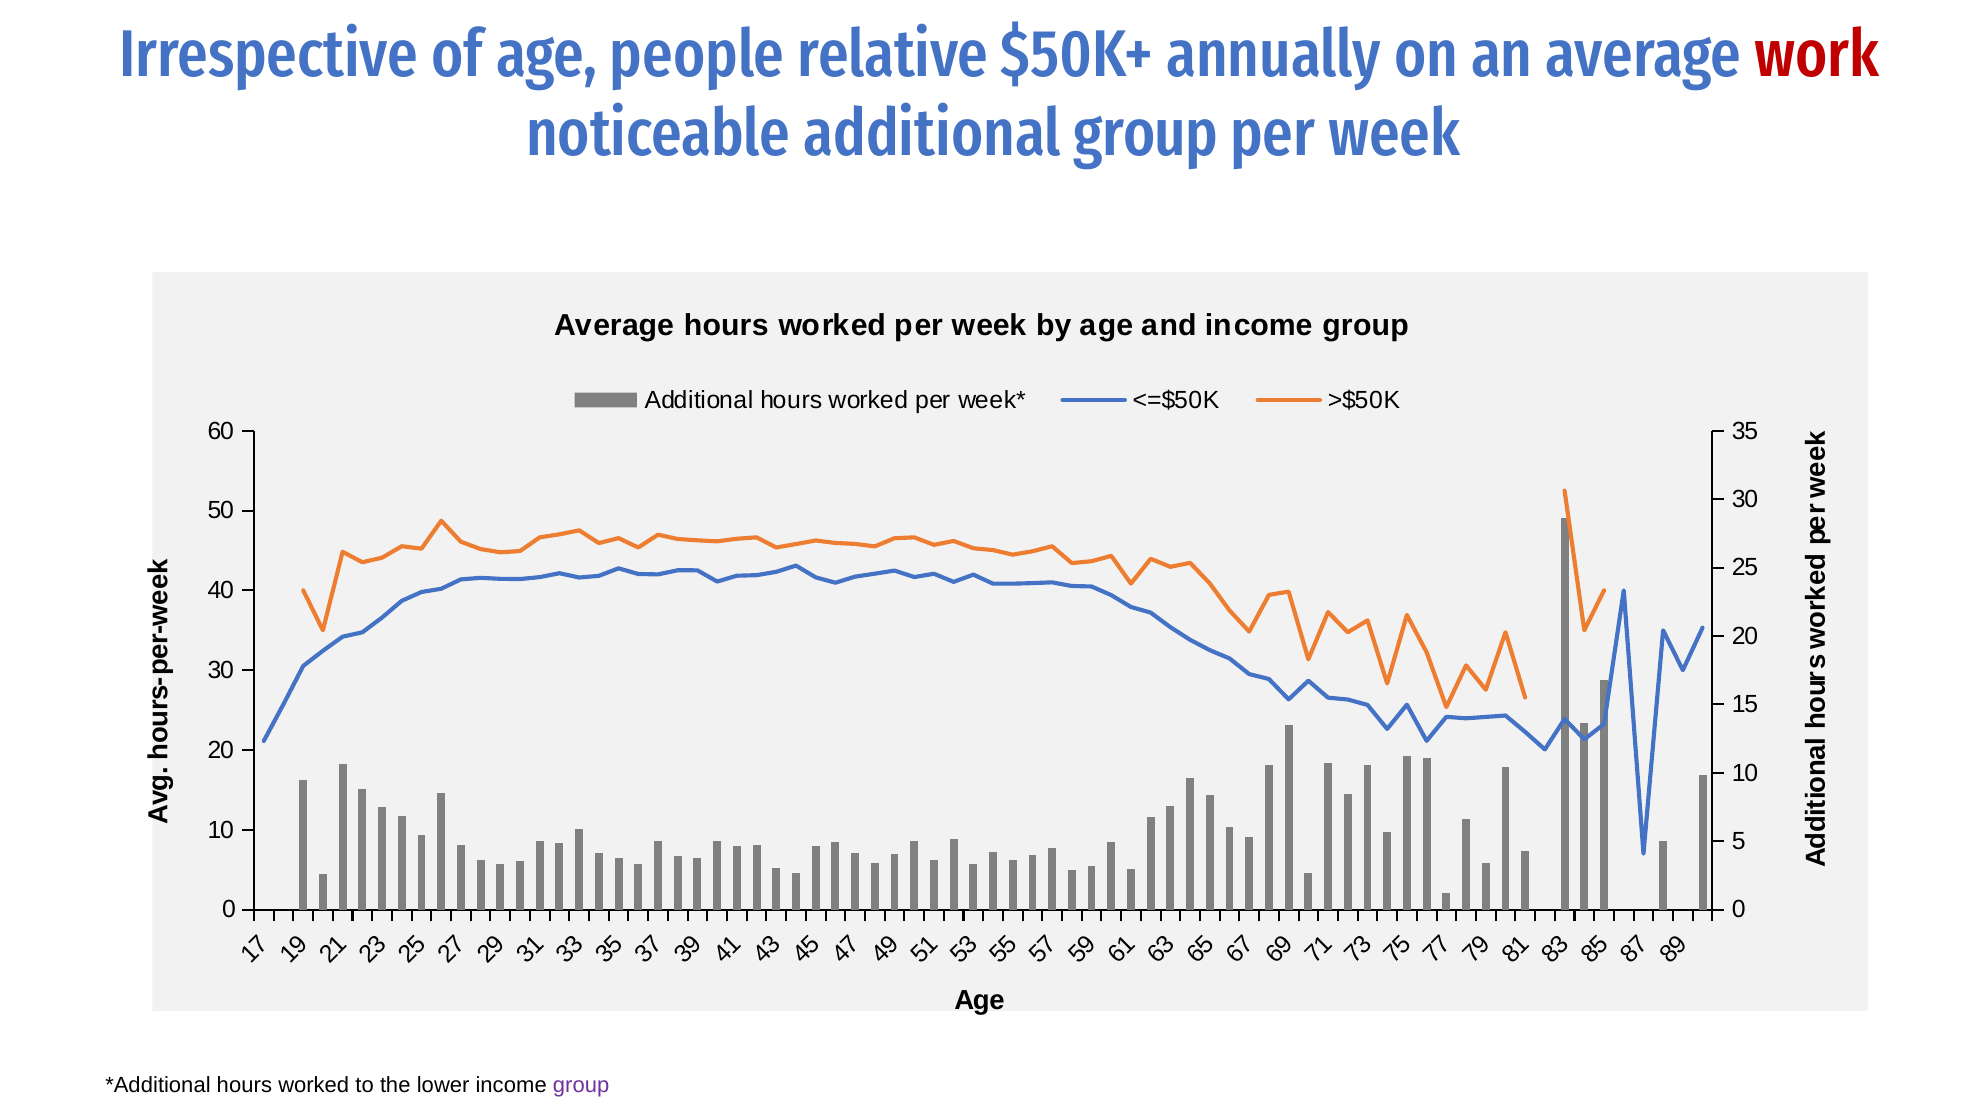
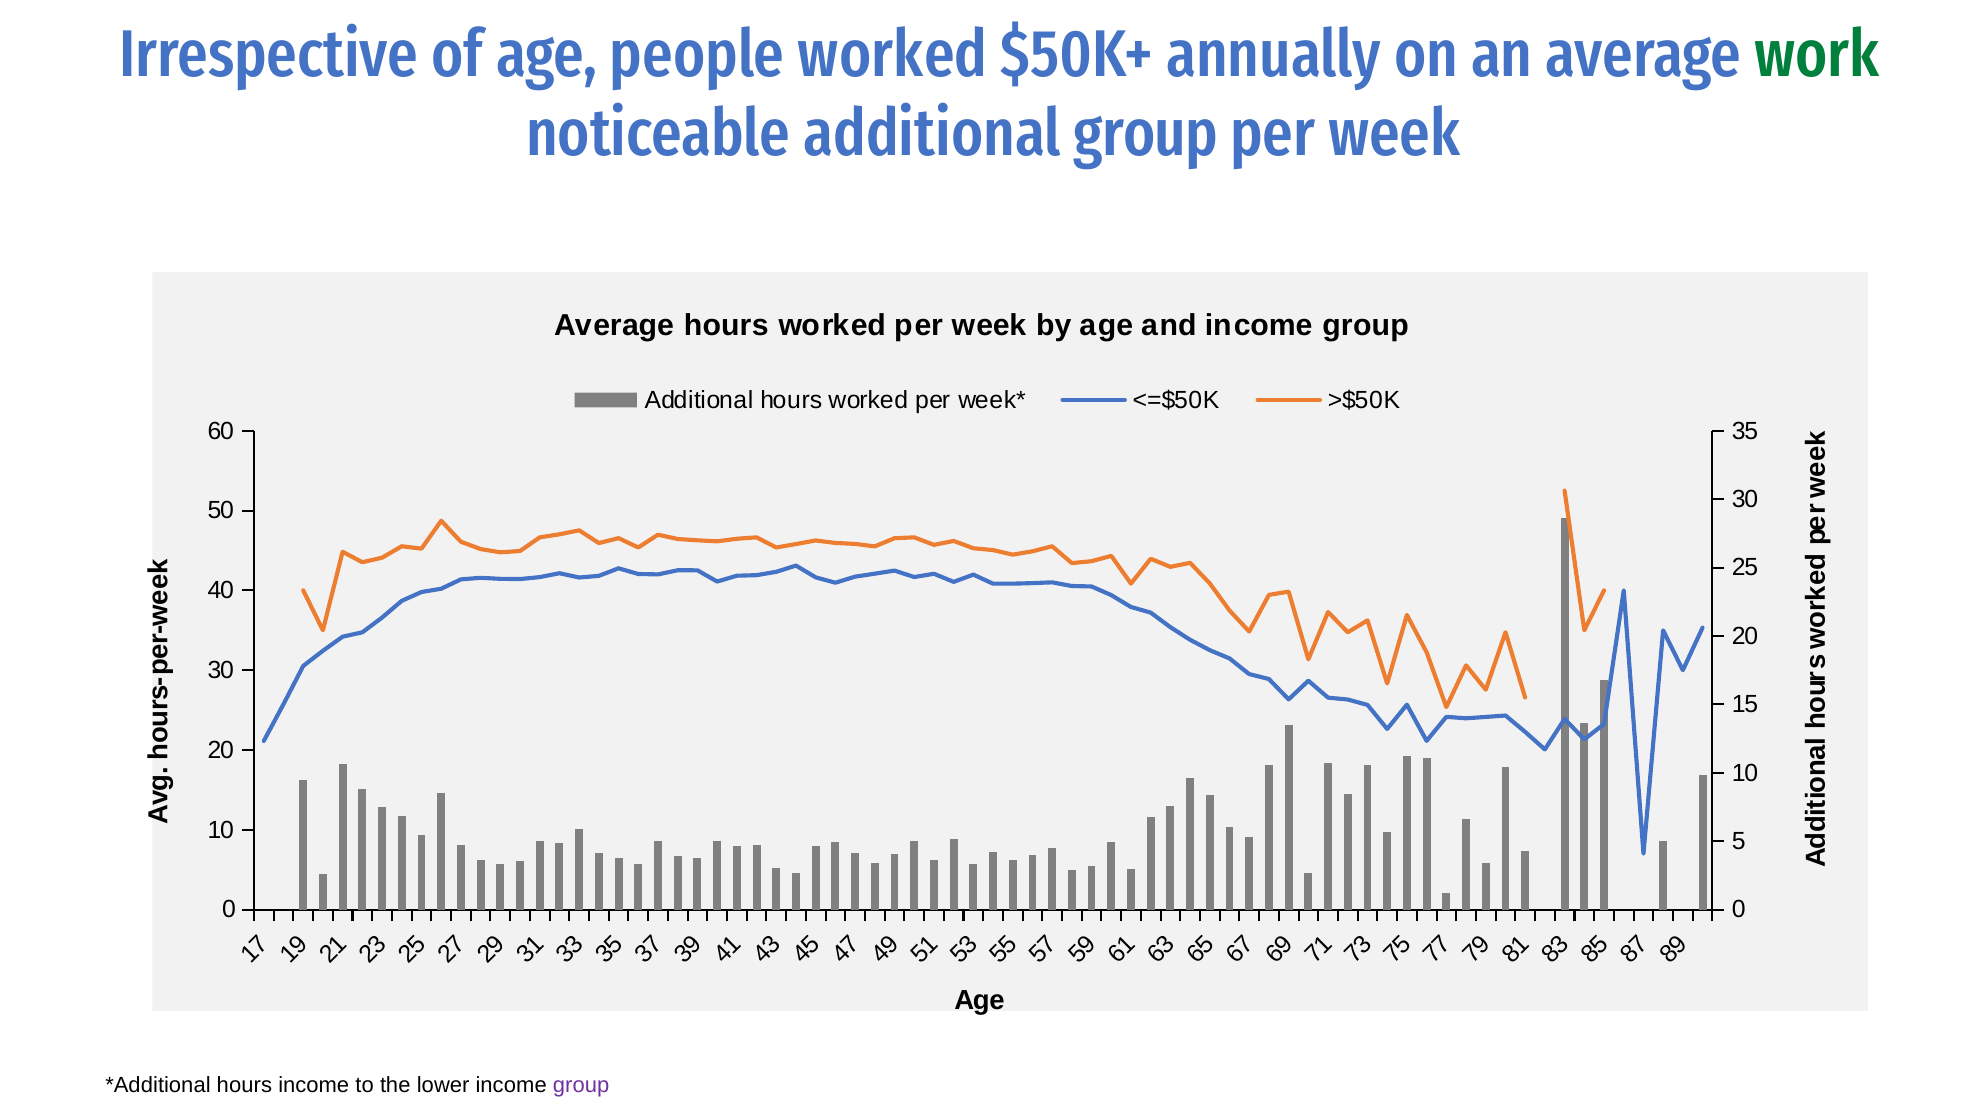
people relative: relative -> worked
work colour: red -> green
worked at (314, 1085): worked -> income
